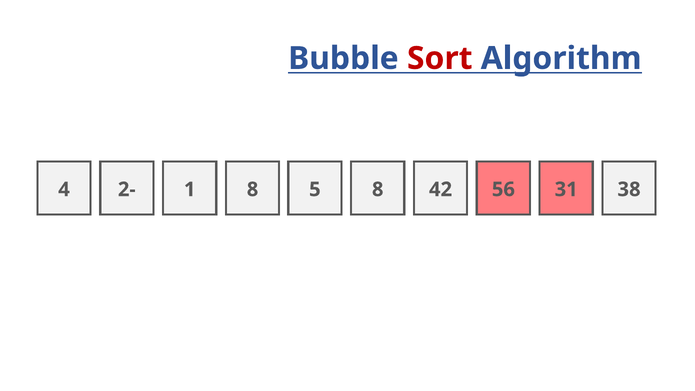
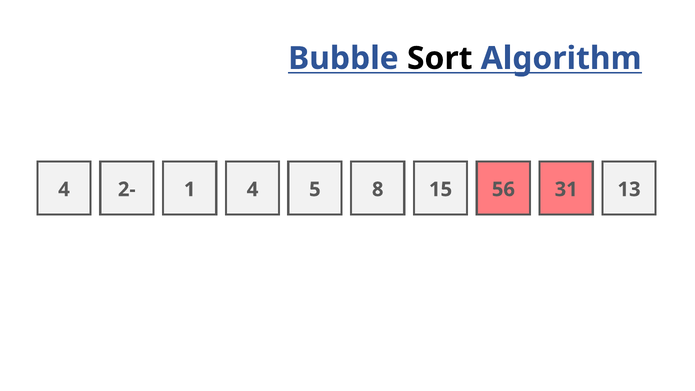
Sort colour: red -> black
1 8: 8 -> 4
42: 42 -> 15
38: 38 -> 13
